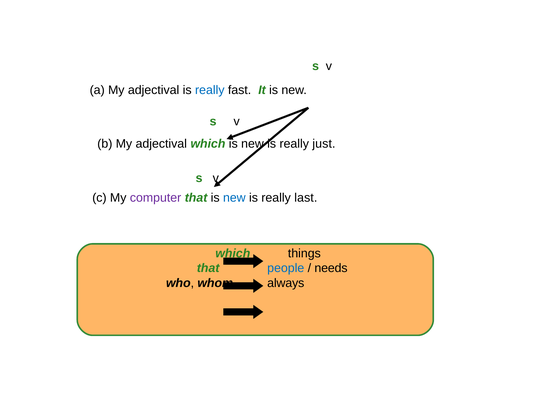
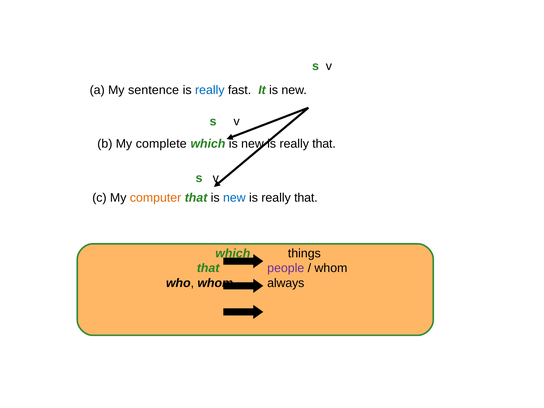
a My adjectival: adjectival -> sentence
b My adjectival: adjectival -> complete
just at (324, 144): just -> that
computer colour: purple -> orange
last at (306, 198): last -> that
people colour: blue -> purple
needs at (331, 268): needs -> whom
